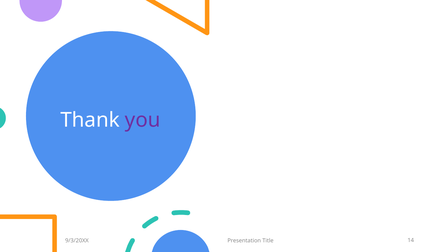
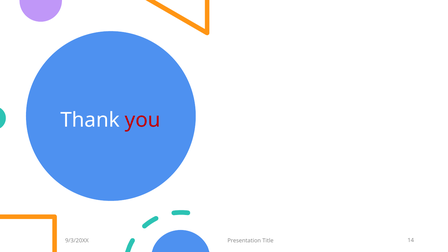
you colour: purple -> red
